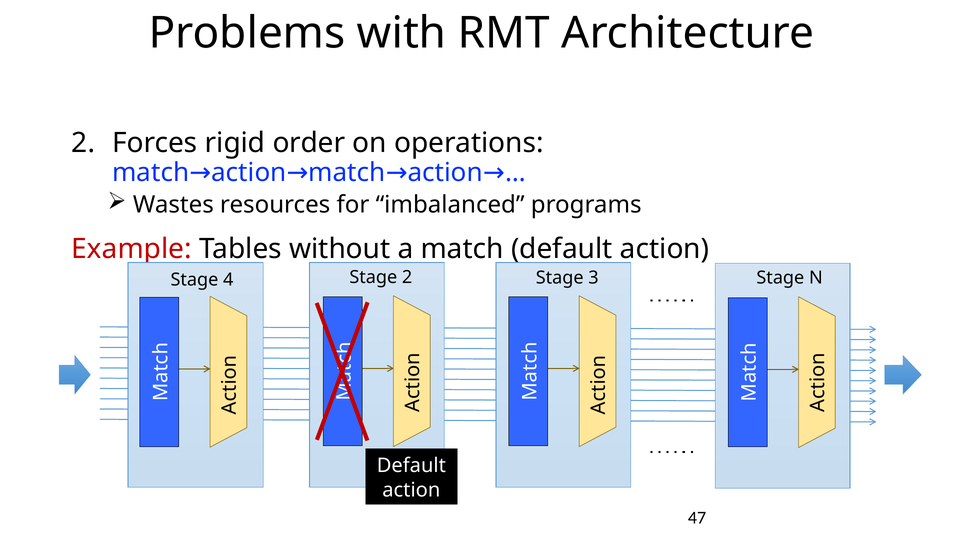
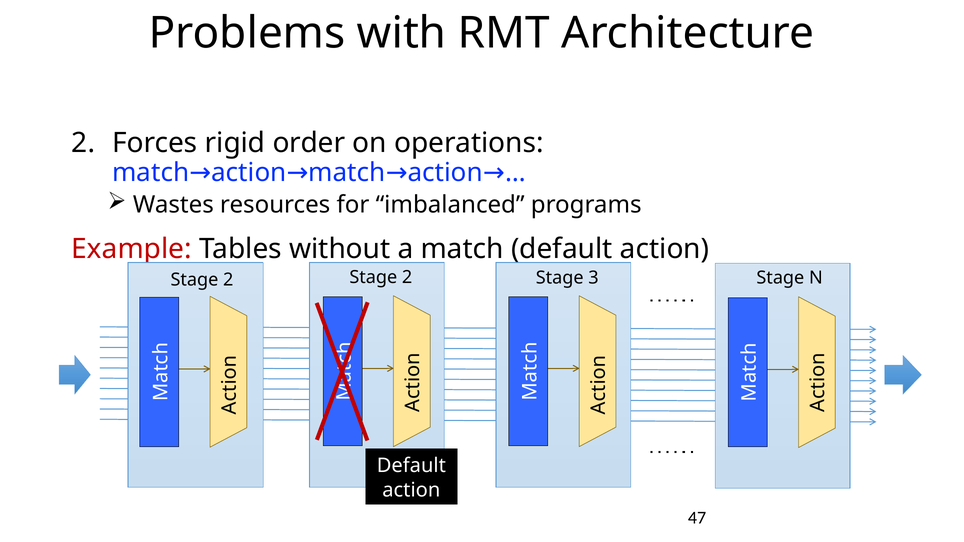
4 at (228, 280): 4 -> 2
